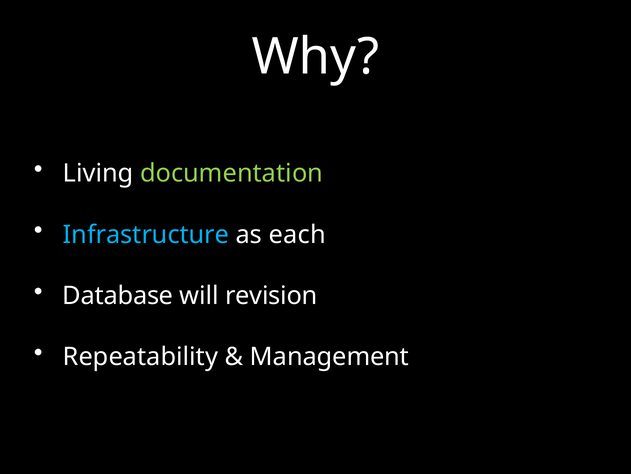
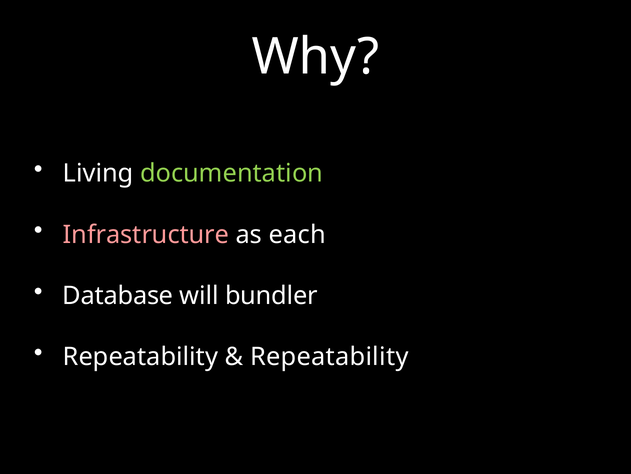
Infrastructure colour: light blue -> pink
revision: revision -> bundler
Management at (330, 356): Management -> Repeatability
